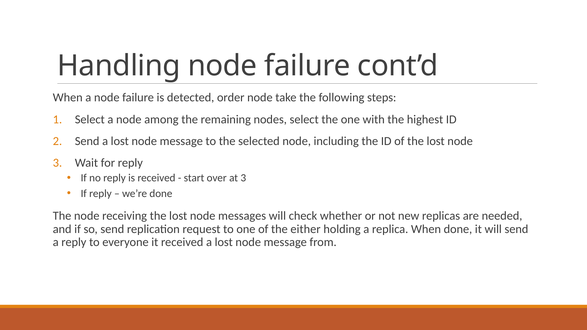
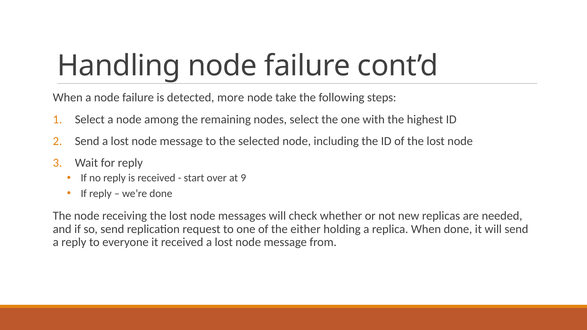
order: order -> more
at 3: 3 -> 9
